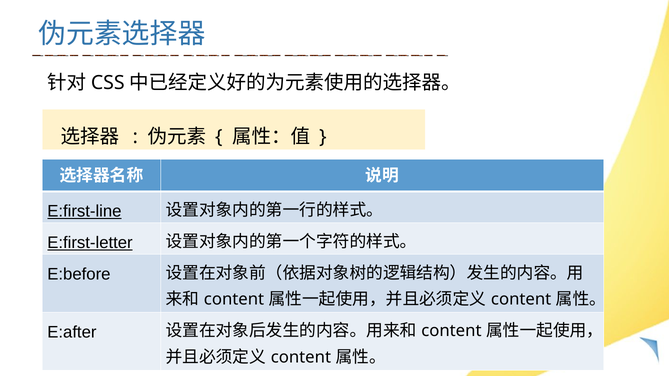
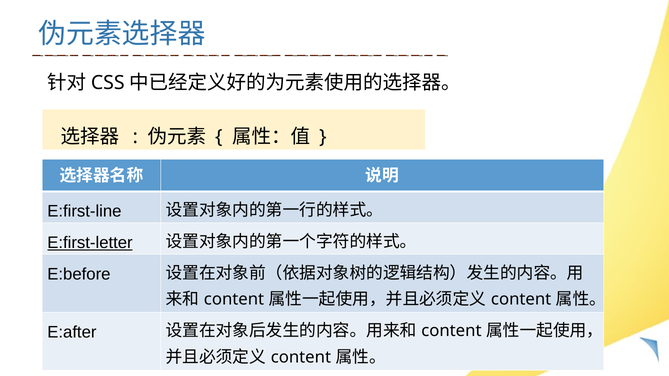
E:first-line underline: present -> none
